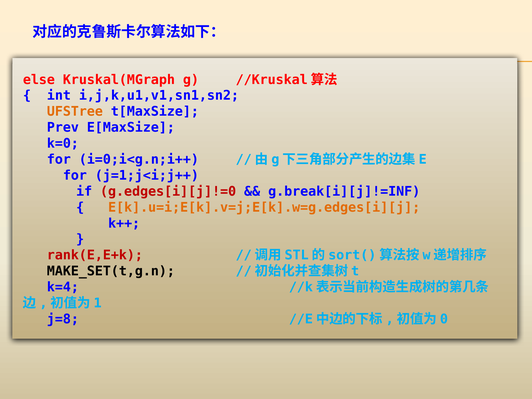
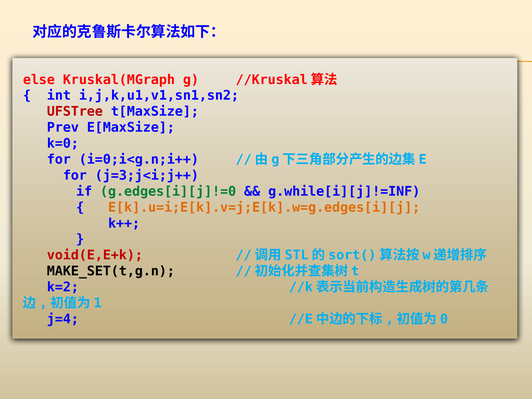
UFSTree colour: orange -> red
j=1;j<i;j++: j=1;j<i;j++ -> j=3;j<i;j++
g.edges[i][j]!=0 colour: red -> green
g.break[i][j]!=INF: g.break[i][j]!=INF -> g.while[i][j]!=INF
rank(E,E+k: rank(E,E+k -> void(E,E+k
k=4: k=4 -> k=2
j=8: j=8 -> j=4
